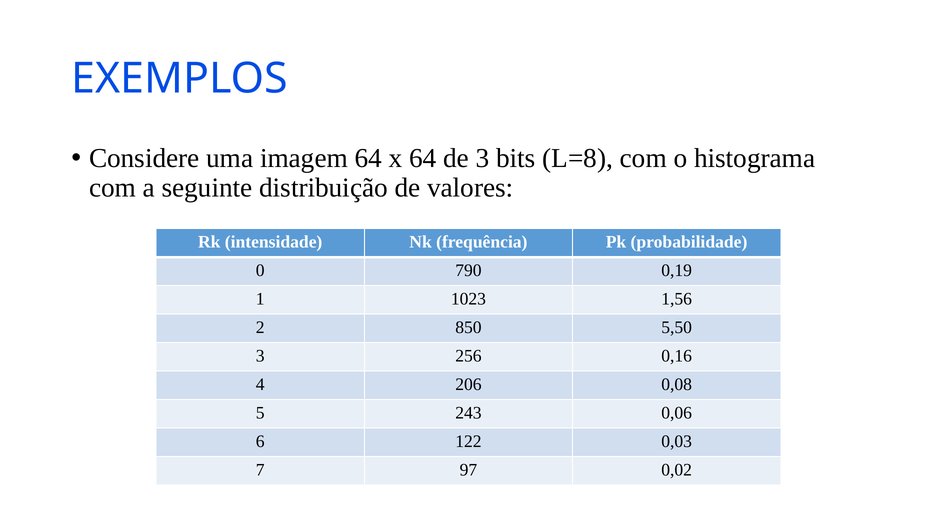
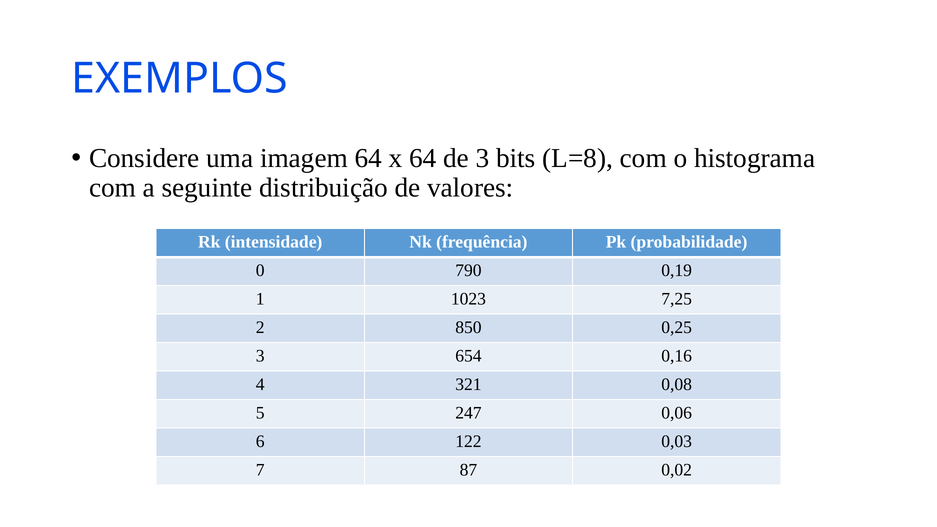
1,56: 1,56 -> 7,25
5,50: 5,50 -> 0,25
256: 256 -> 654
206: 206 -> 321
243: 243 -> 247
97: 97 -> 87
